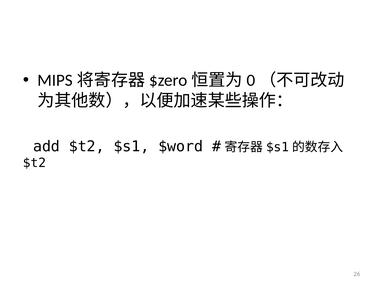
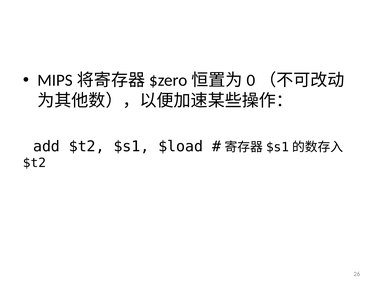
$word: $word -> $load
